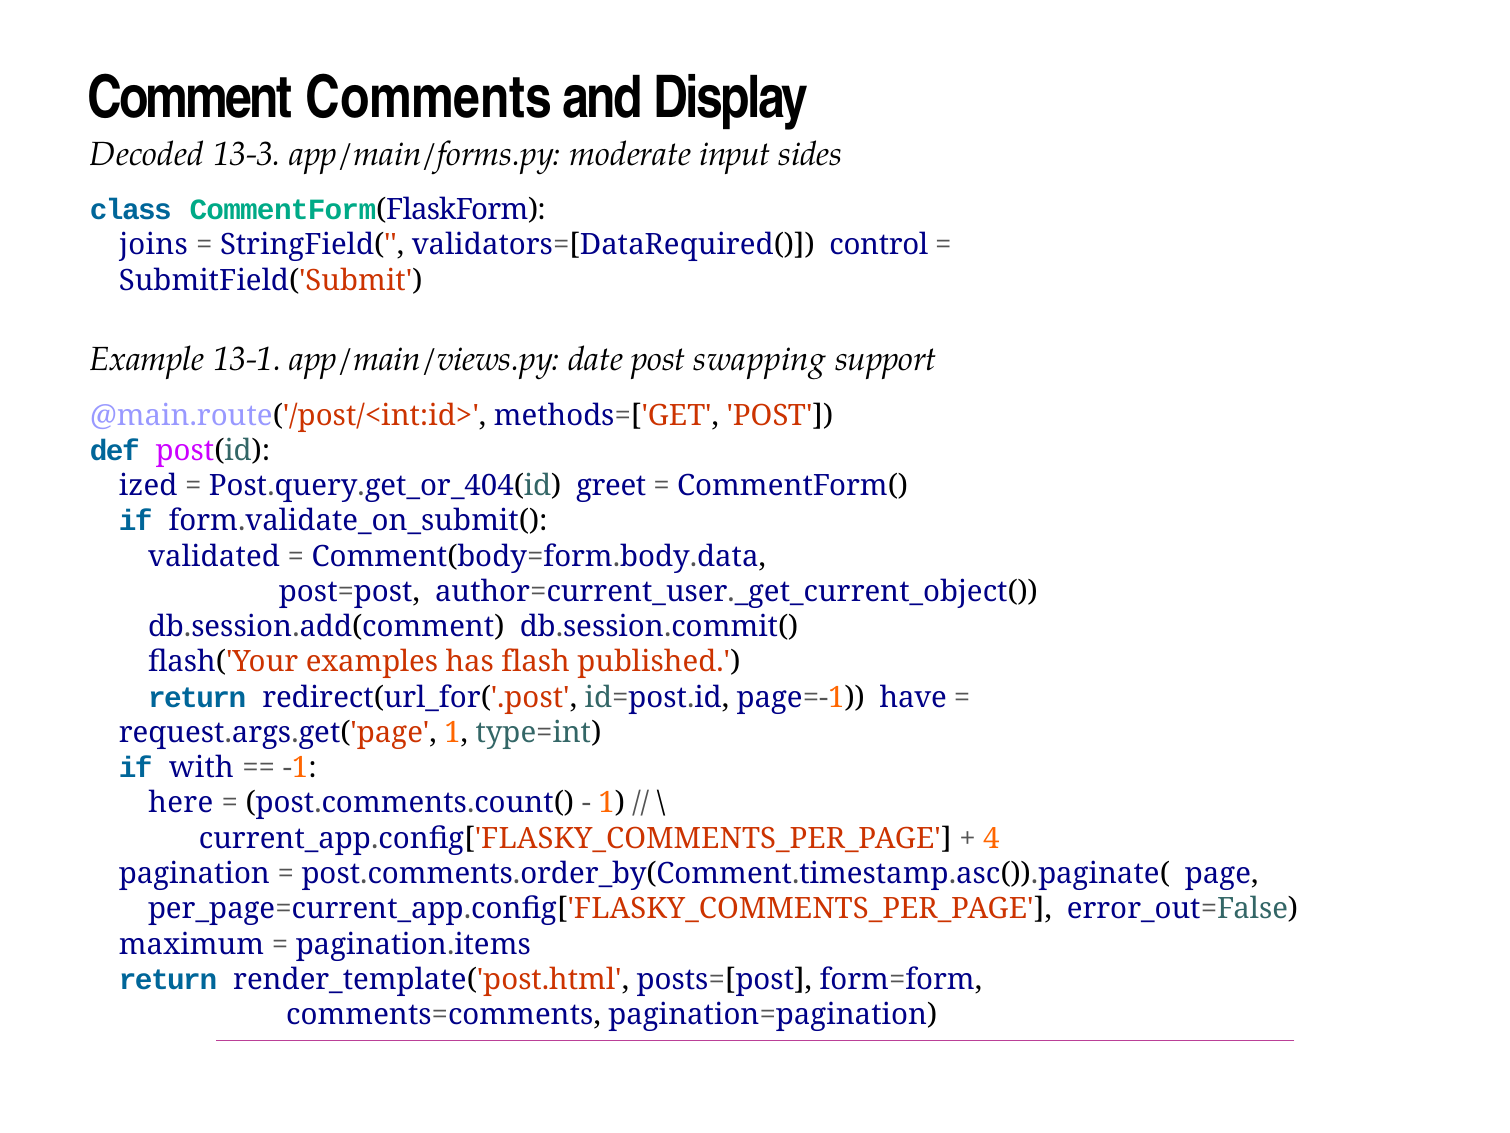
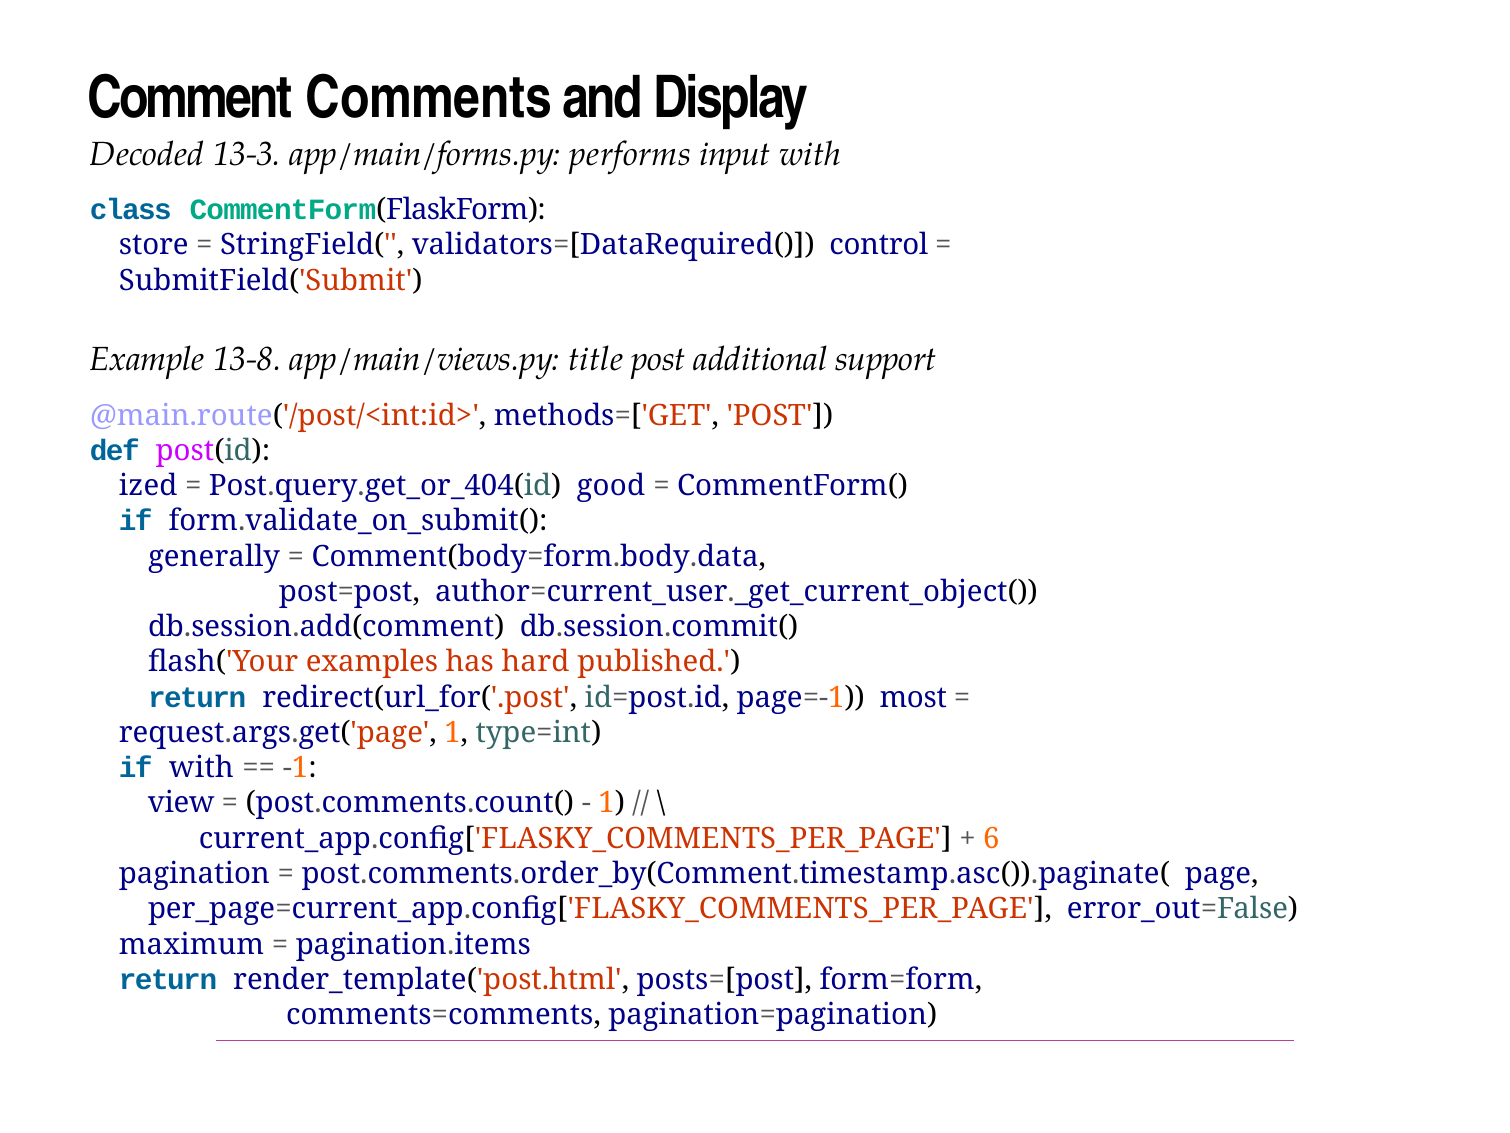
moderate: moderate -> performs
input sides: sides -> with
joins: joins -> store
13-1: 13-1 -> 13-8
date: date -> title
swapping: swapping -> additional
greet: greet -> good
validated: validated -> generally
flash: flash -> hard
have: have -> most
here: here -> view
4: 4 -> 6
